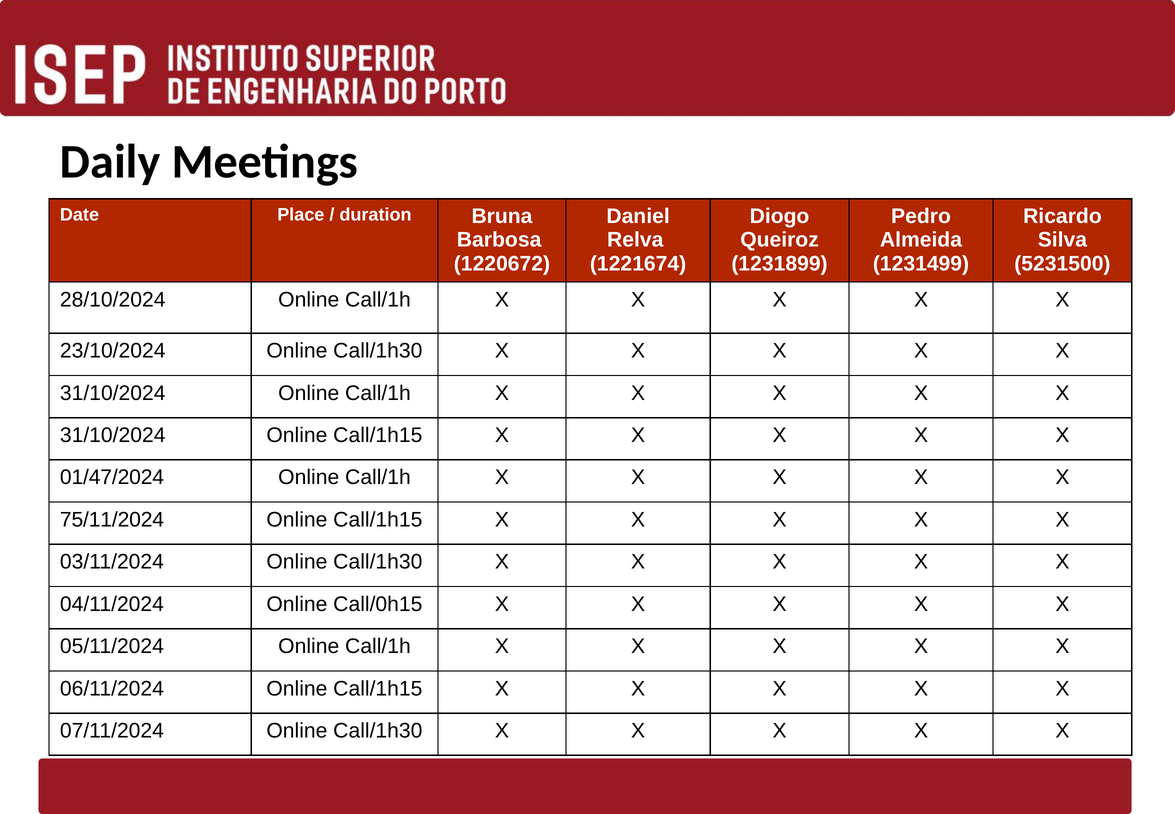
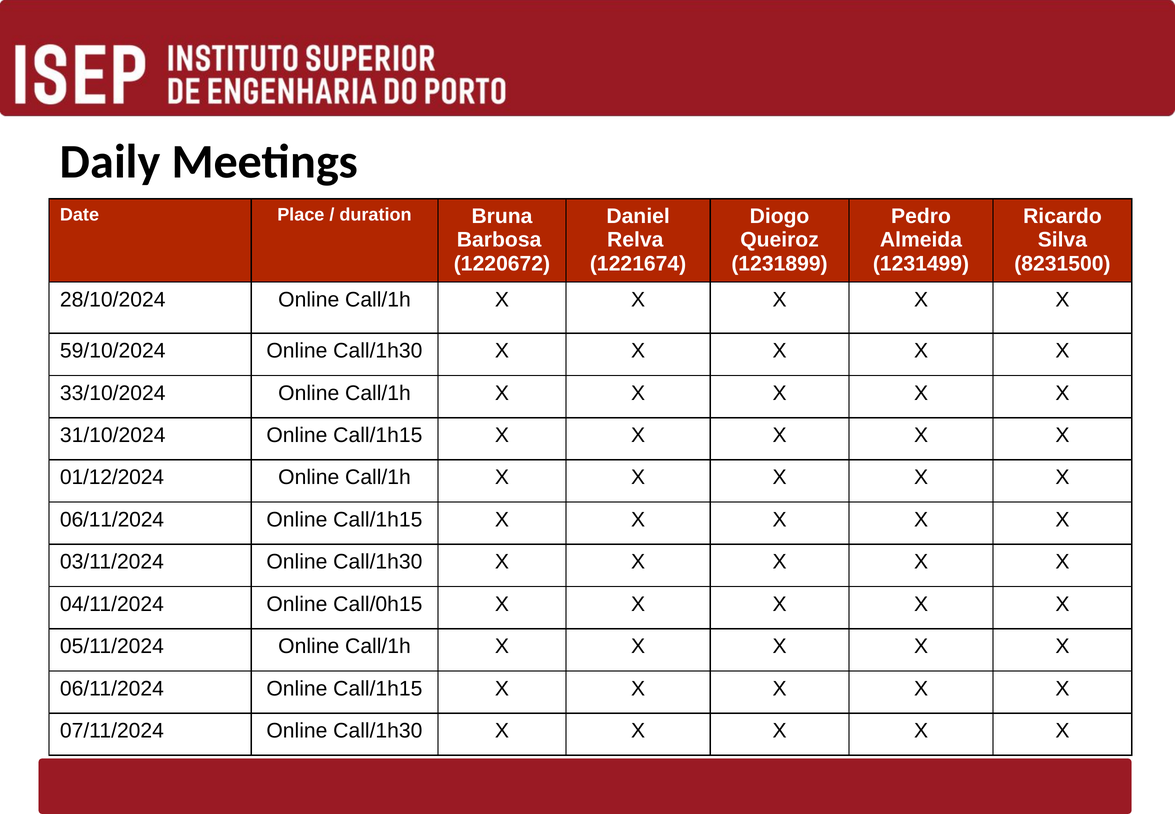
5231500: 5231500 -> 8231500
23/10/2024: 23/10/2024 -> 59/10/2024
31/10/2024 at (113, 393): 31/10/2024 -> 33/10/2024
01/47/2024: 01/47/2024 -> 01/12/2024
75/11/2024 at (112, 519): 75/11/2024 -> 06/11/2024
